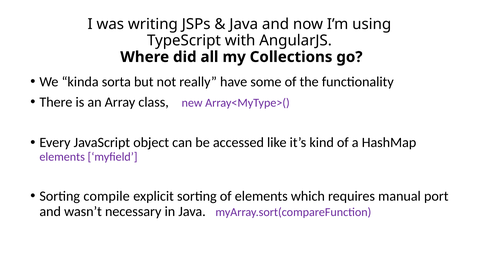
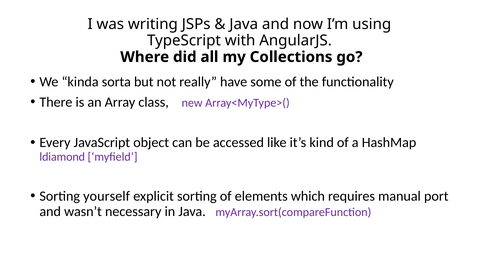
elements at (62, 157): elements -> ldiamond
compile: compile -> yourself
